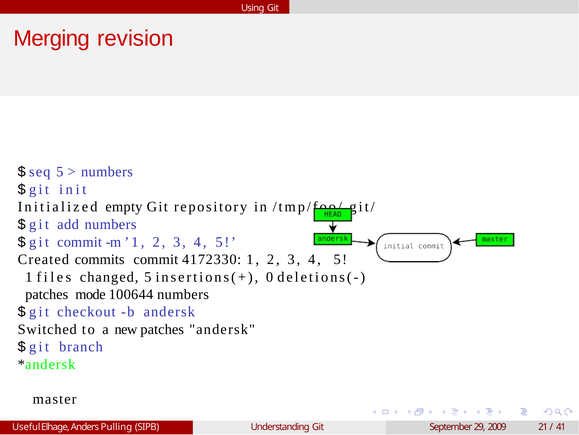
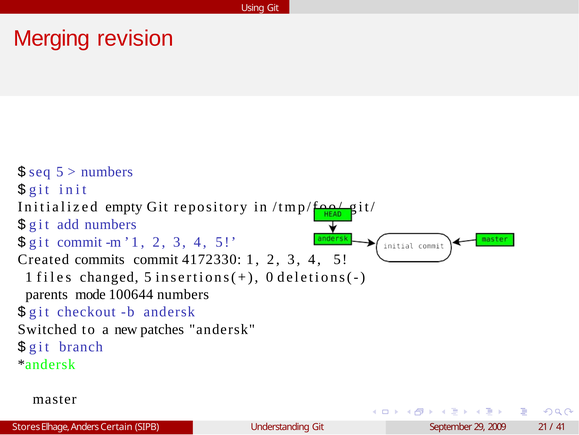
patches at (47, 294): patches -> parents
Useful: Useful -> Stores
Pulling: Pulling -> Certain
